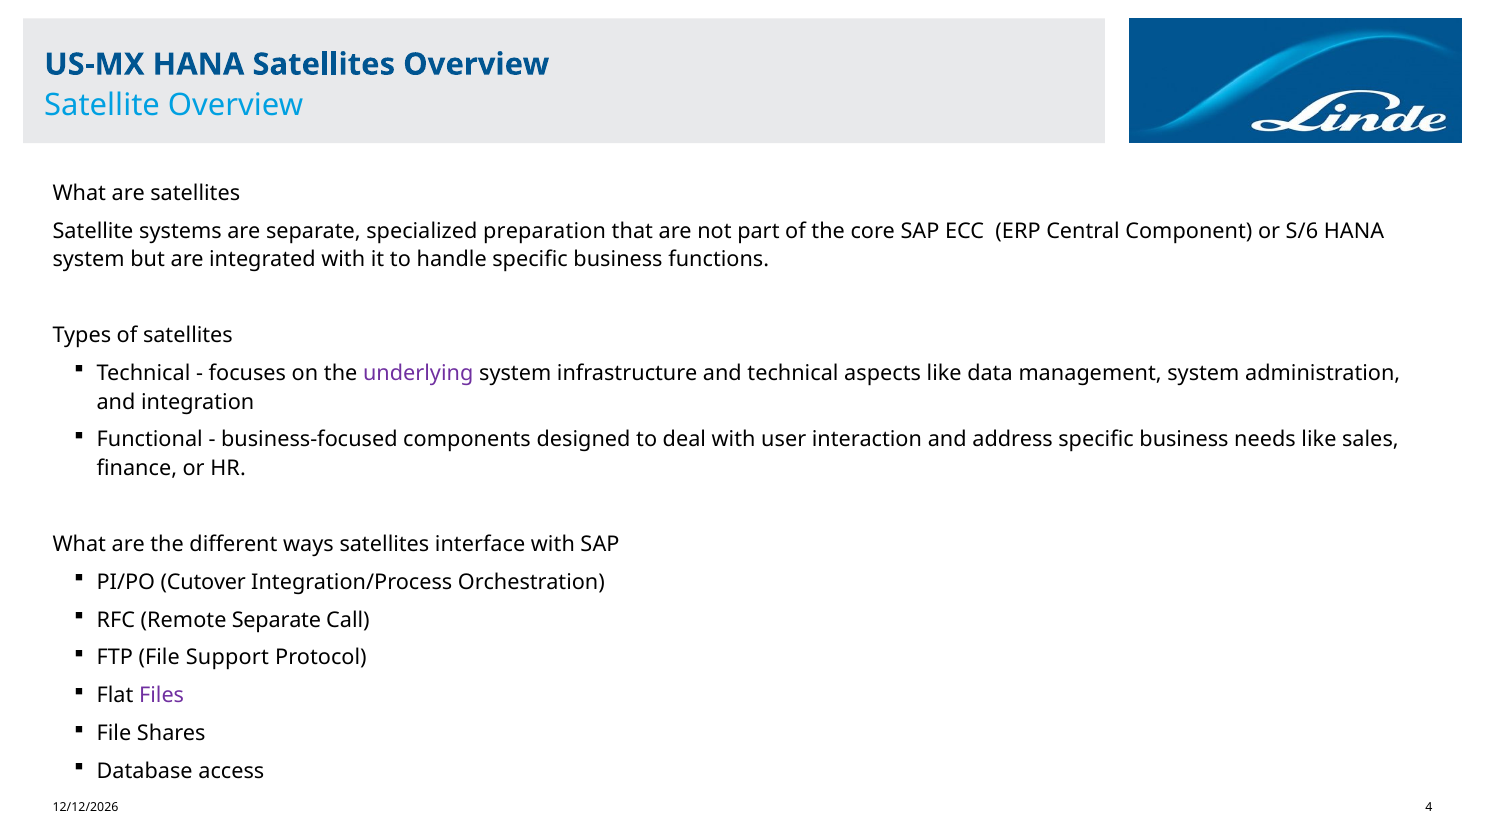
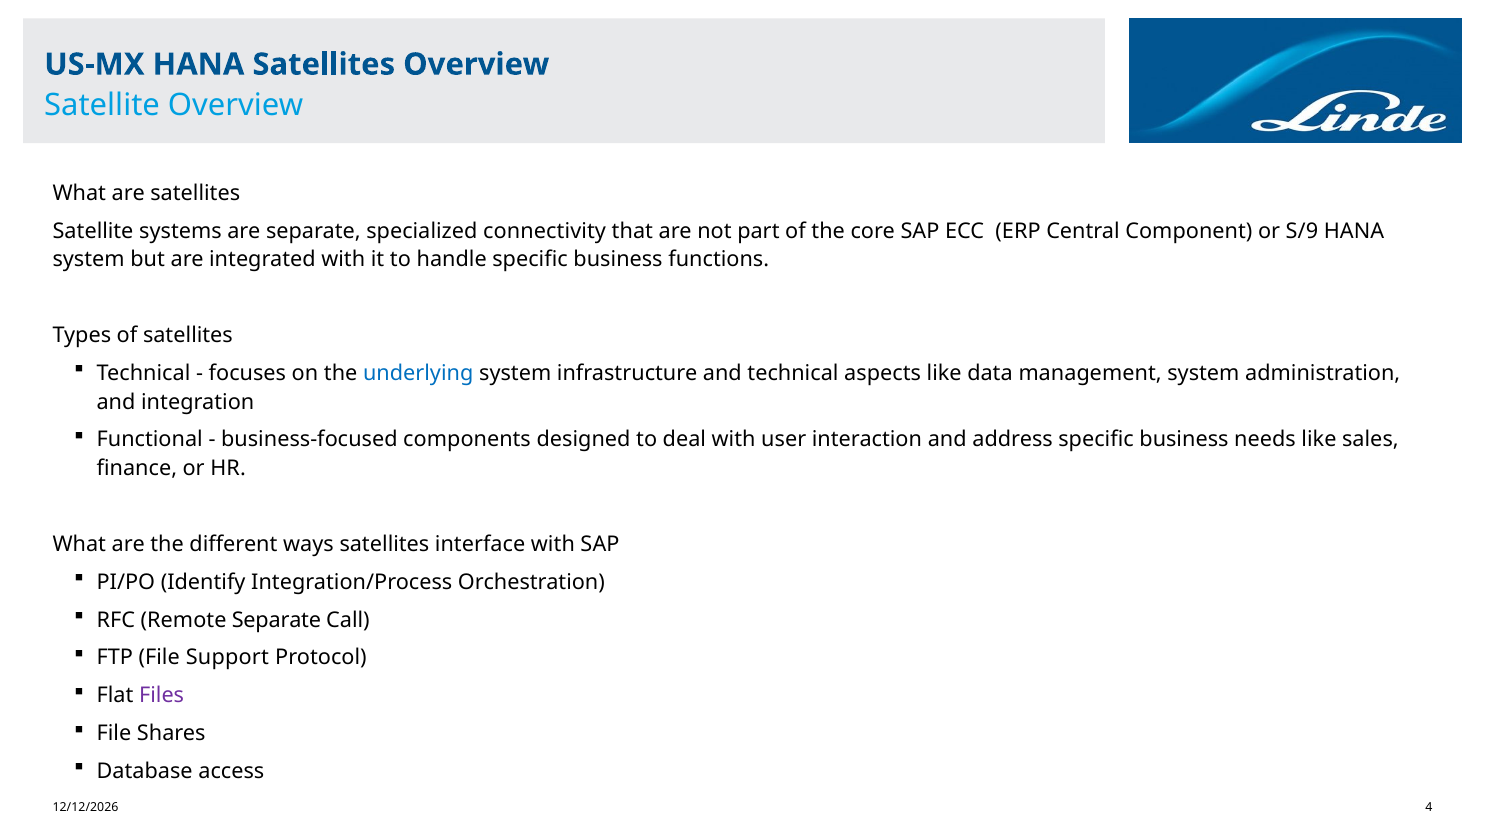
preparation: preparation -> connectivity
S/6: S/6 -> S/9
underlying colour: purple -> blue
Cutover: Cutover -> Identify
